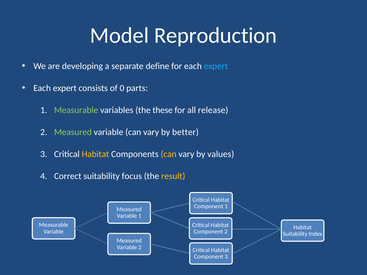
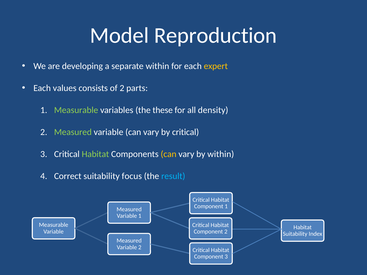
separate define: define -> within
expert at (216, 66) colour: light blue -> yellow
expert at (65, 88): expert -> values
of 0: 0 -> 2
release: release -> density
by better: better -> critical
Habitat at (95, 154) colour: yellow -> light green
by values: values -> within
result colour: yellow -> light blue
